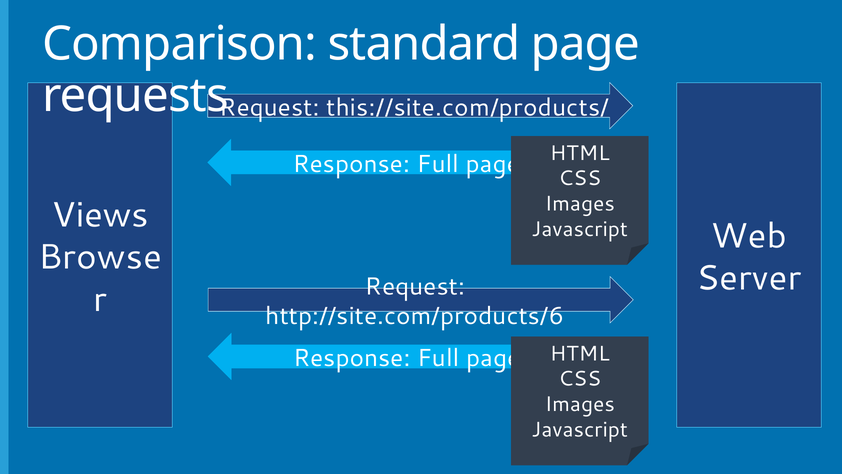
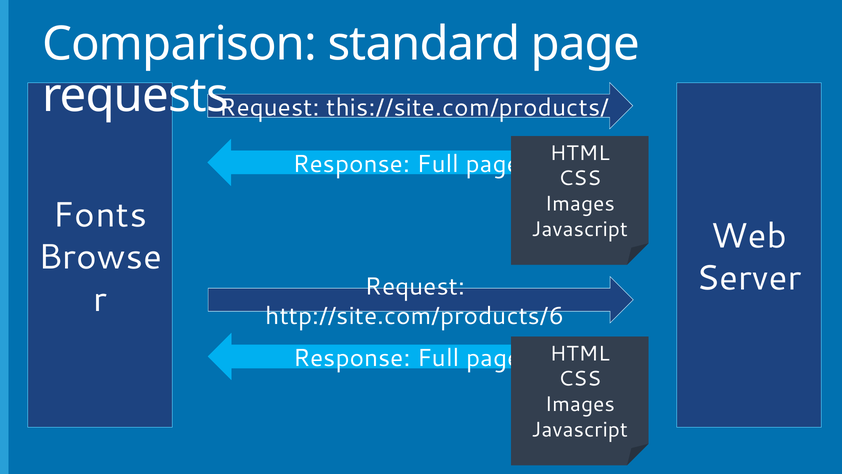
Views: Views -> Fonts
